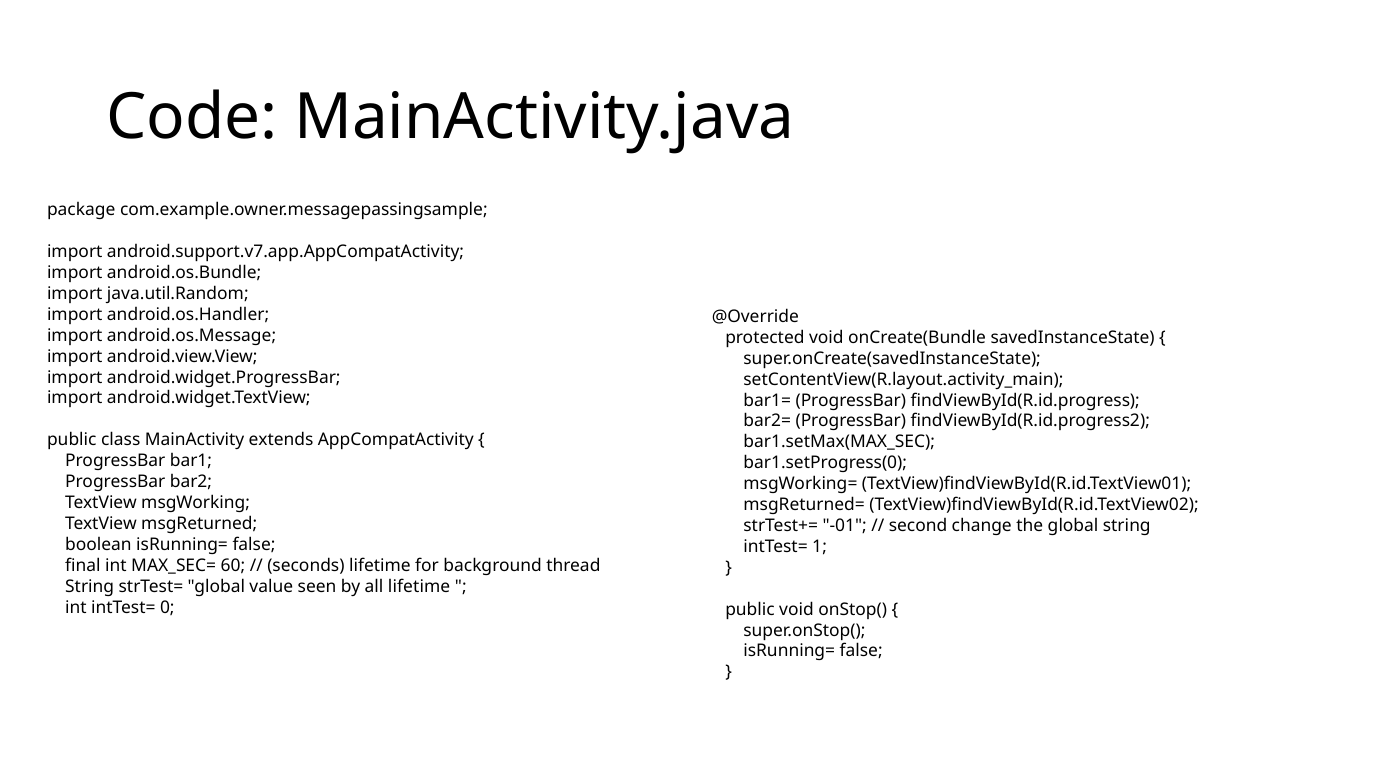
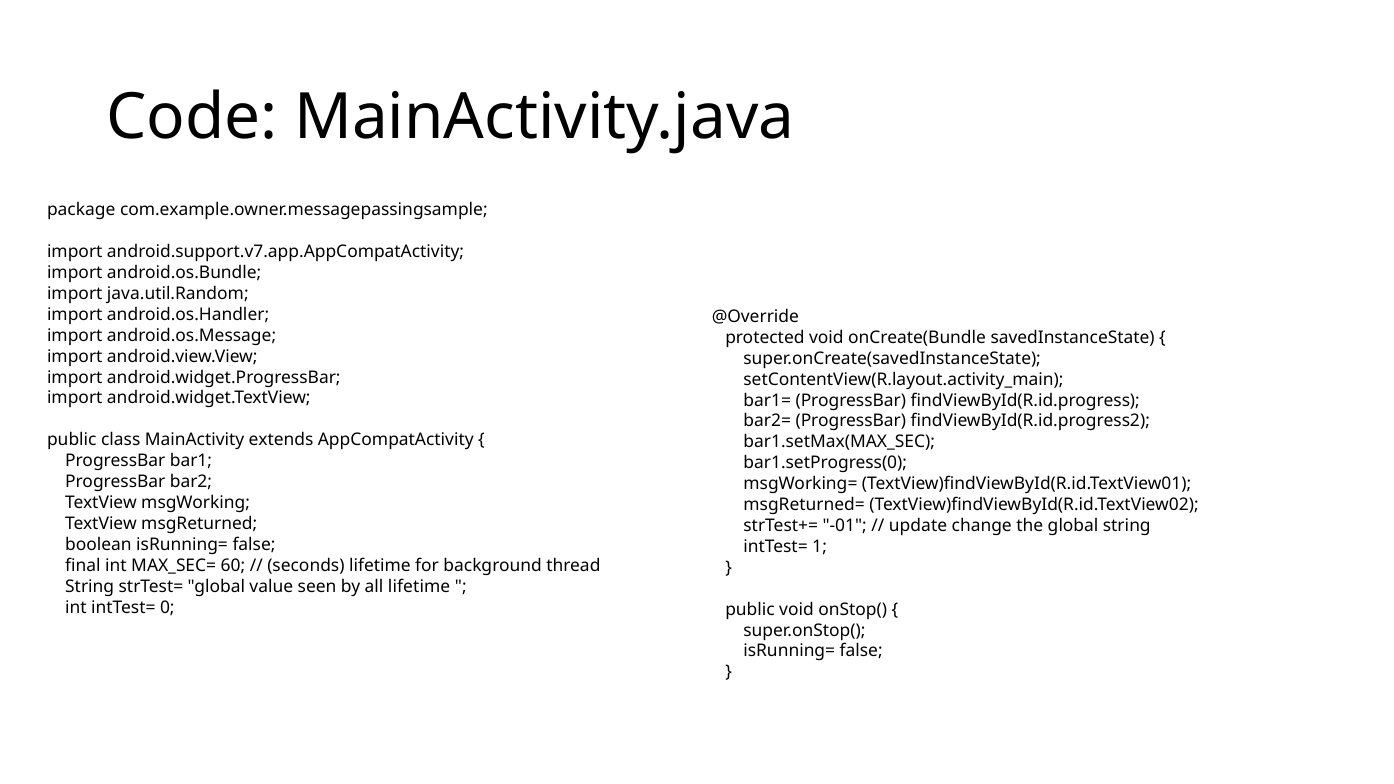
second: second -> update
